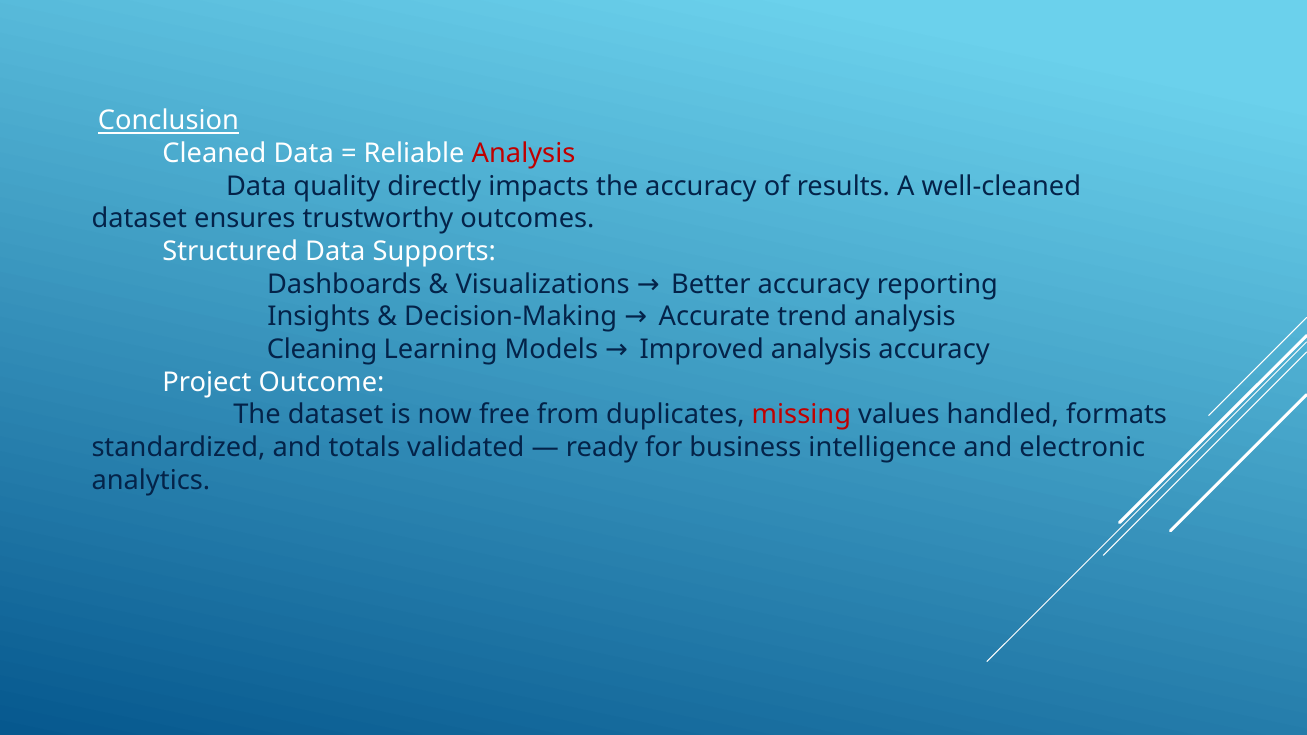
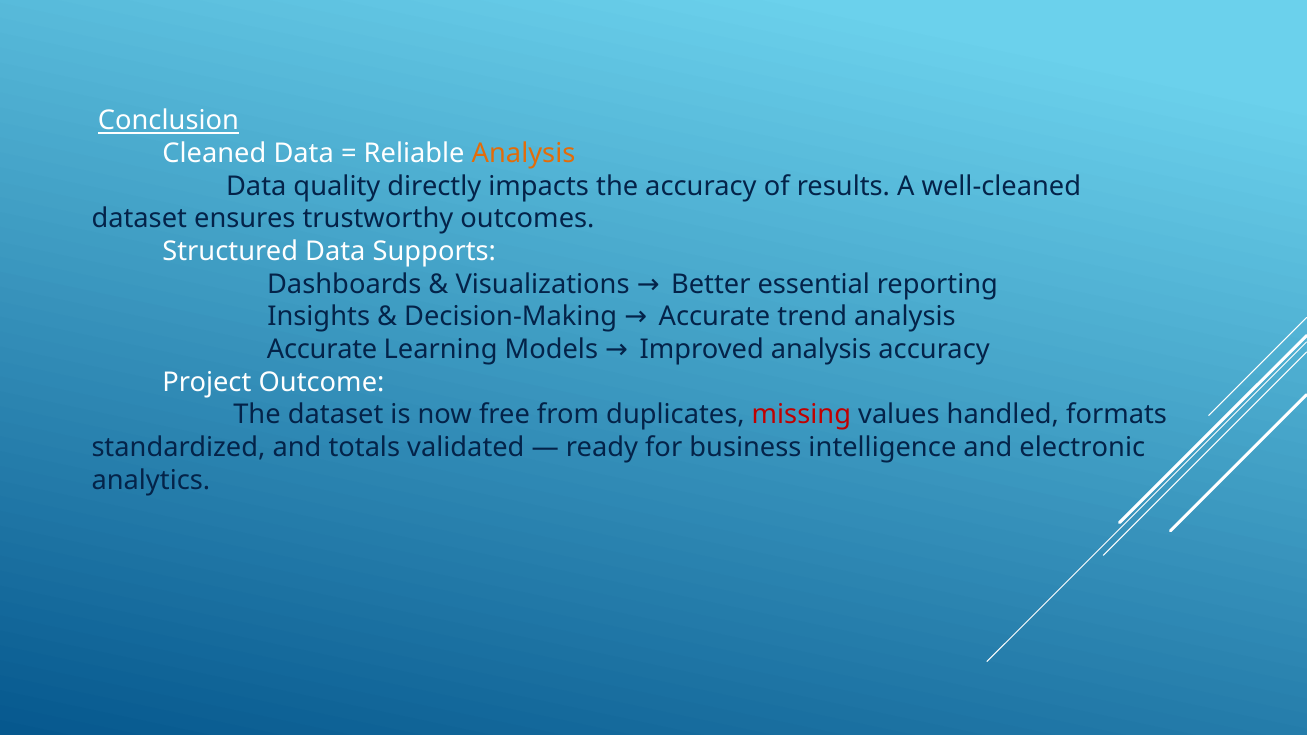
Analysis at (524, 153) colour: red -> orange
Better accuracy: accuracy -> essential
Cleaning at (322, 350): Cleaning -> Accurate
